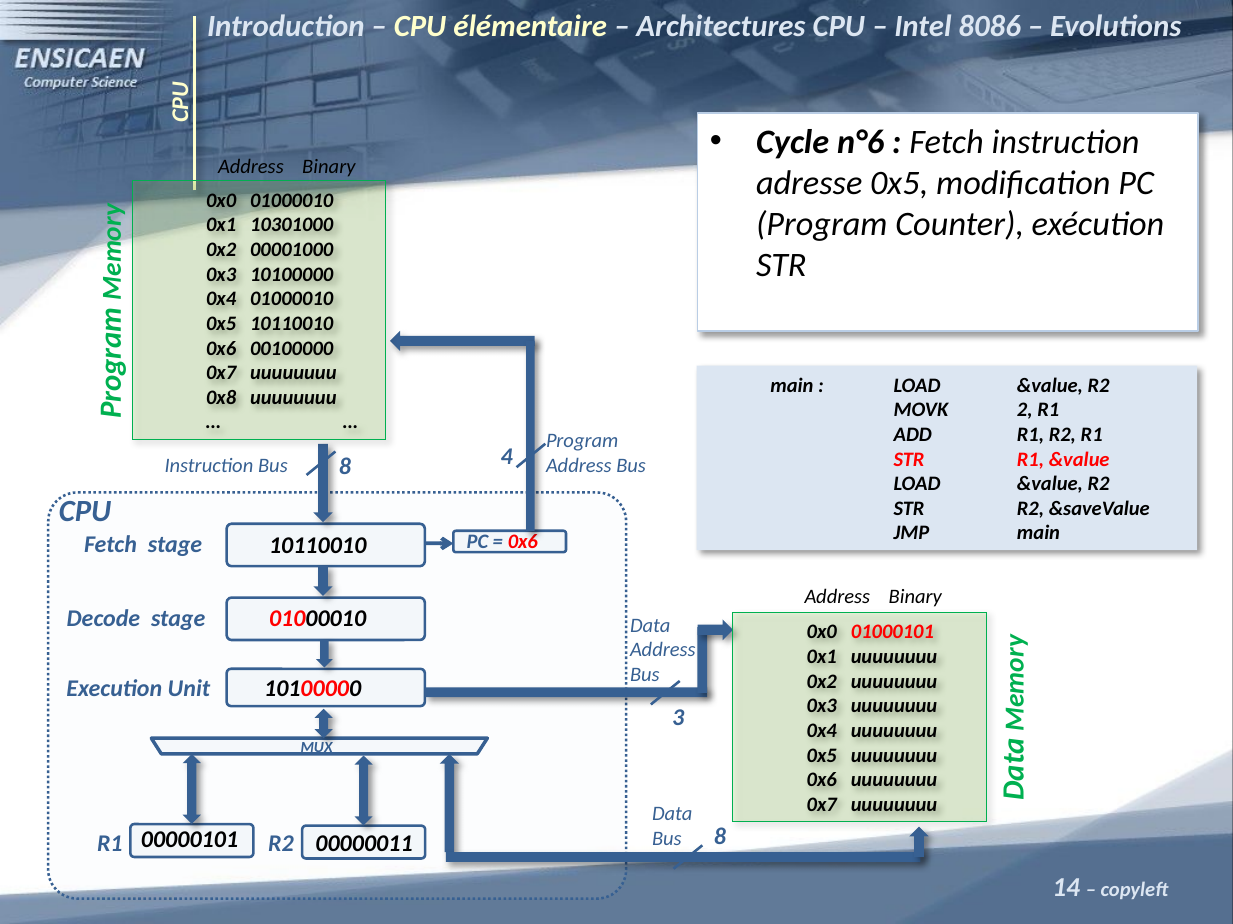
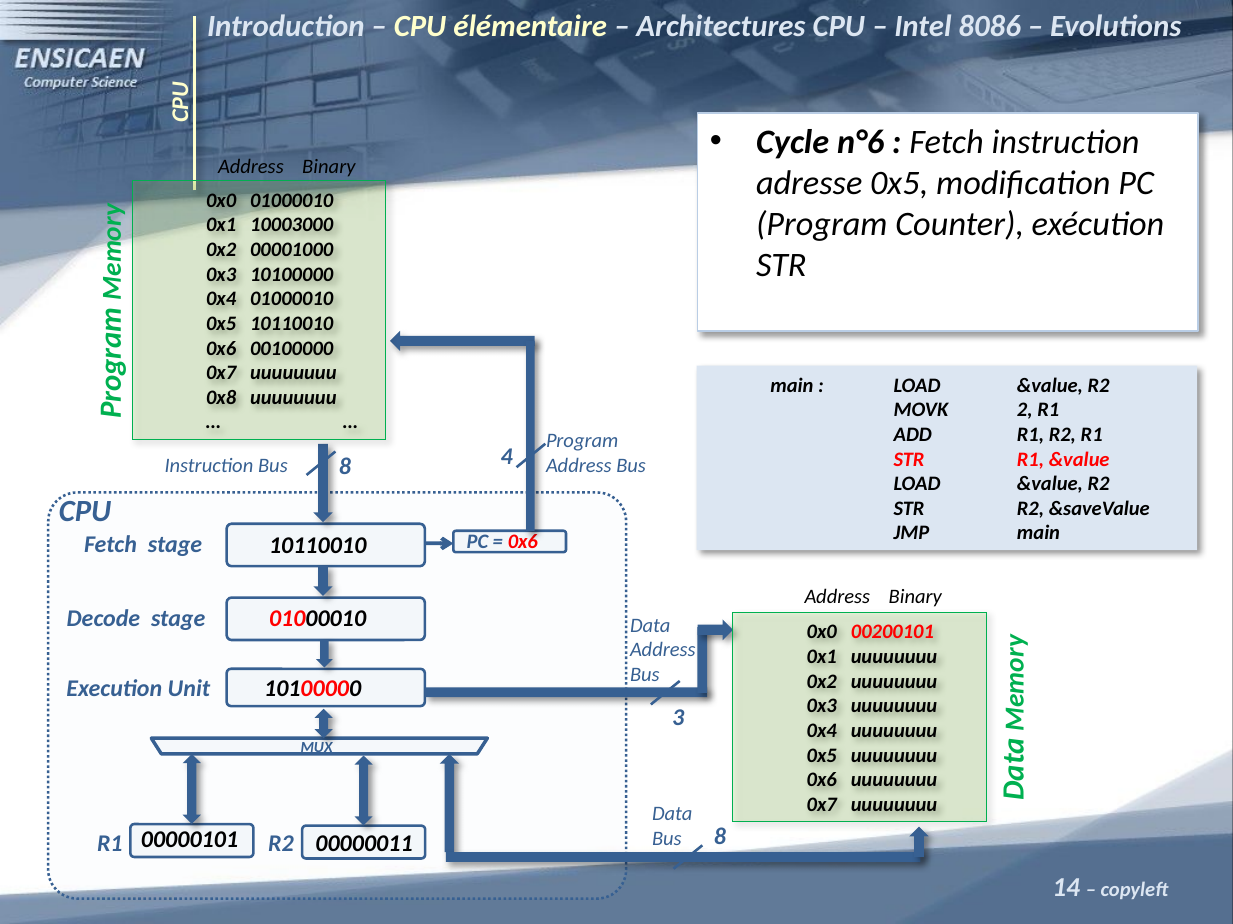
10301000: 10301000 -> 10003000
01000101: 01000101 -> 00200101
